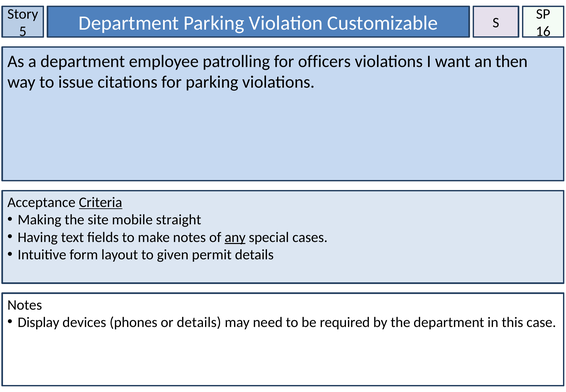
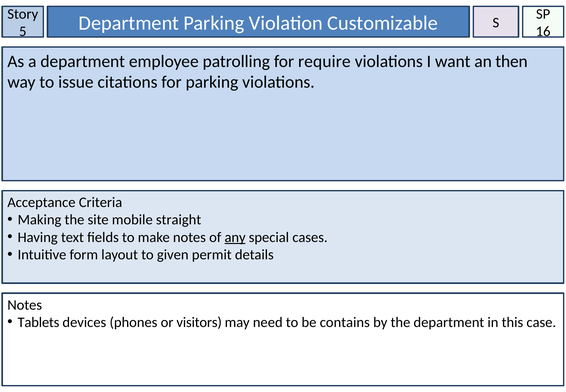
officers: officers -> require
Criteria underline: present -> none
Display: Display -> Tablets
or details: details -> visitors
required: required -> contains
